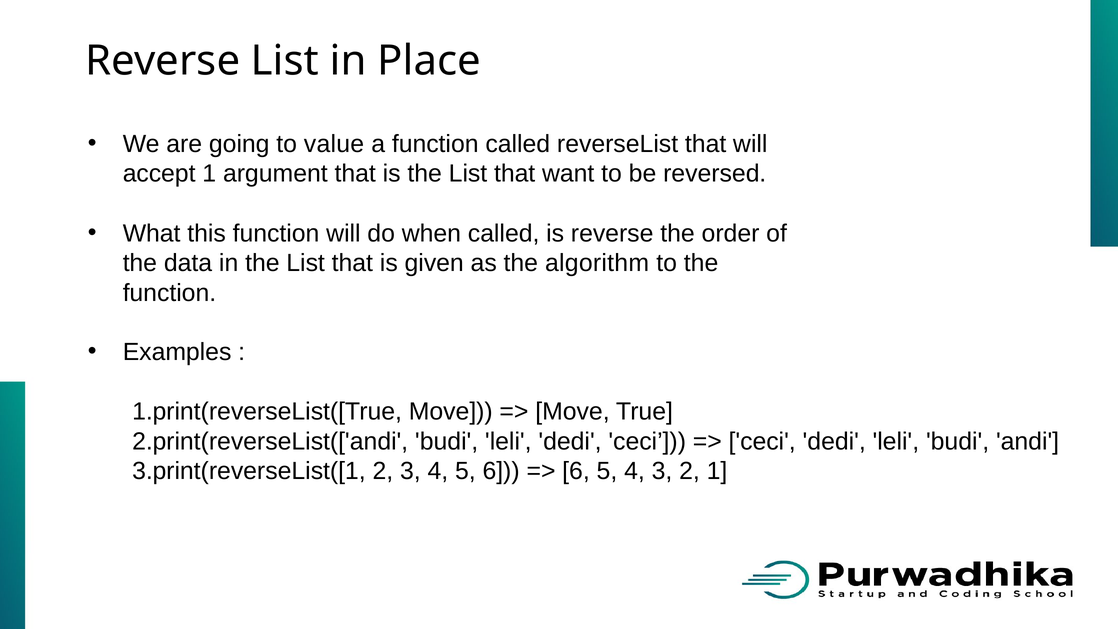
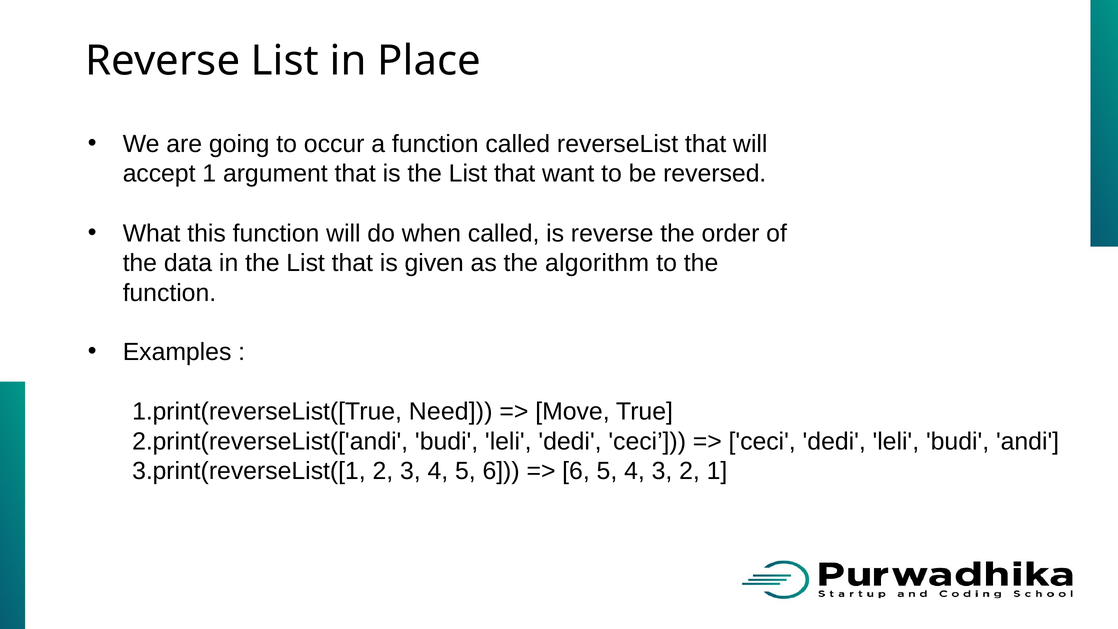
value: value -> occur
Move at (451, 411): Move -> Need
